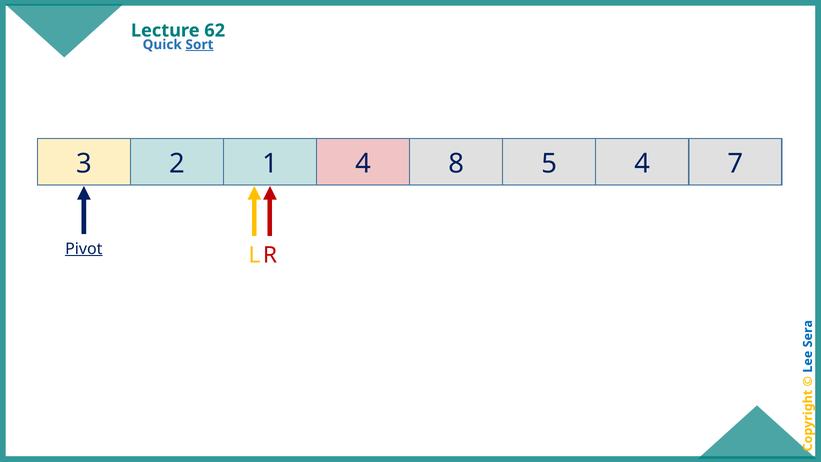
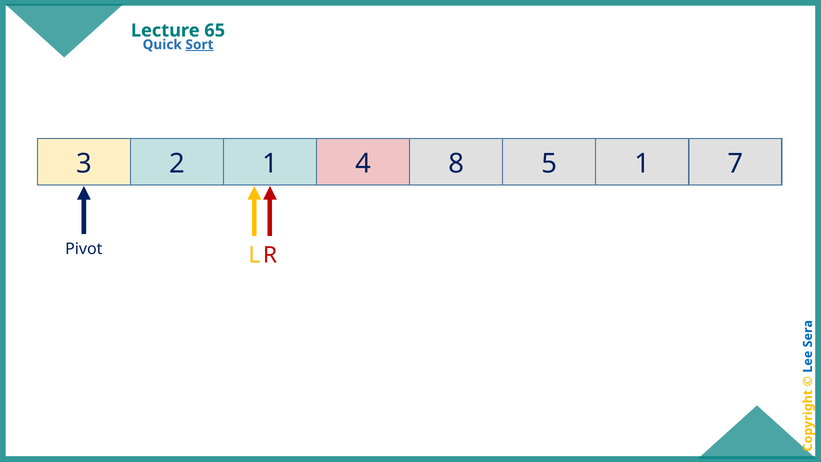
62: 62 -> 65
5 4: 4 -> 1
Pivot underline: present -> none
